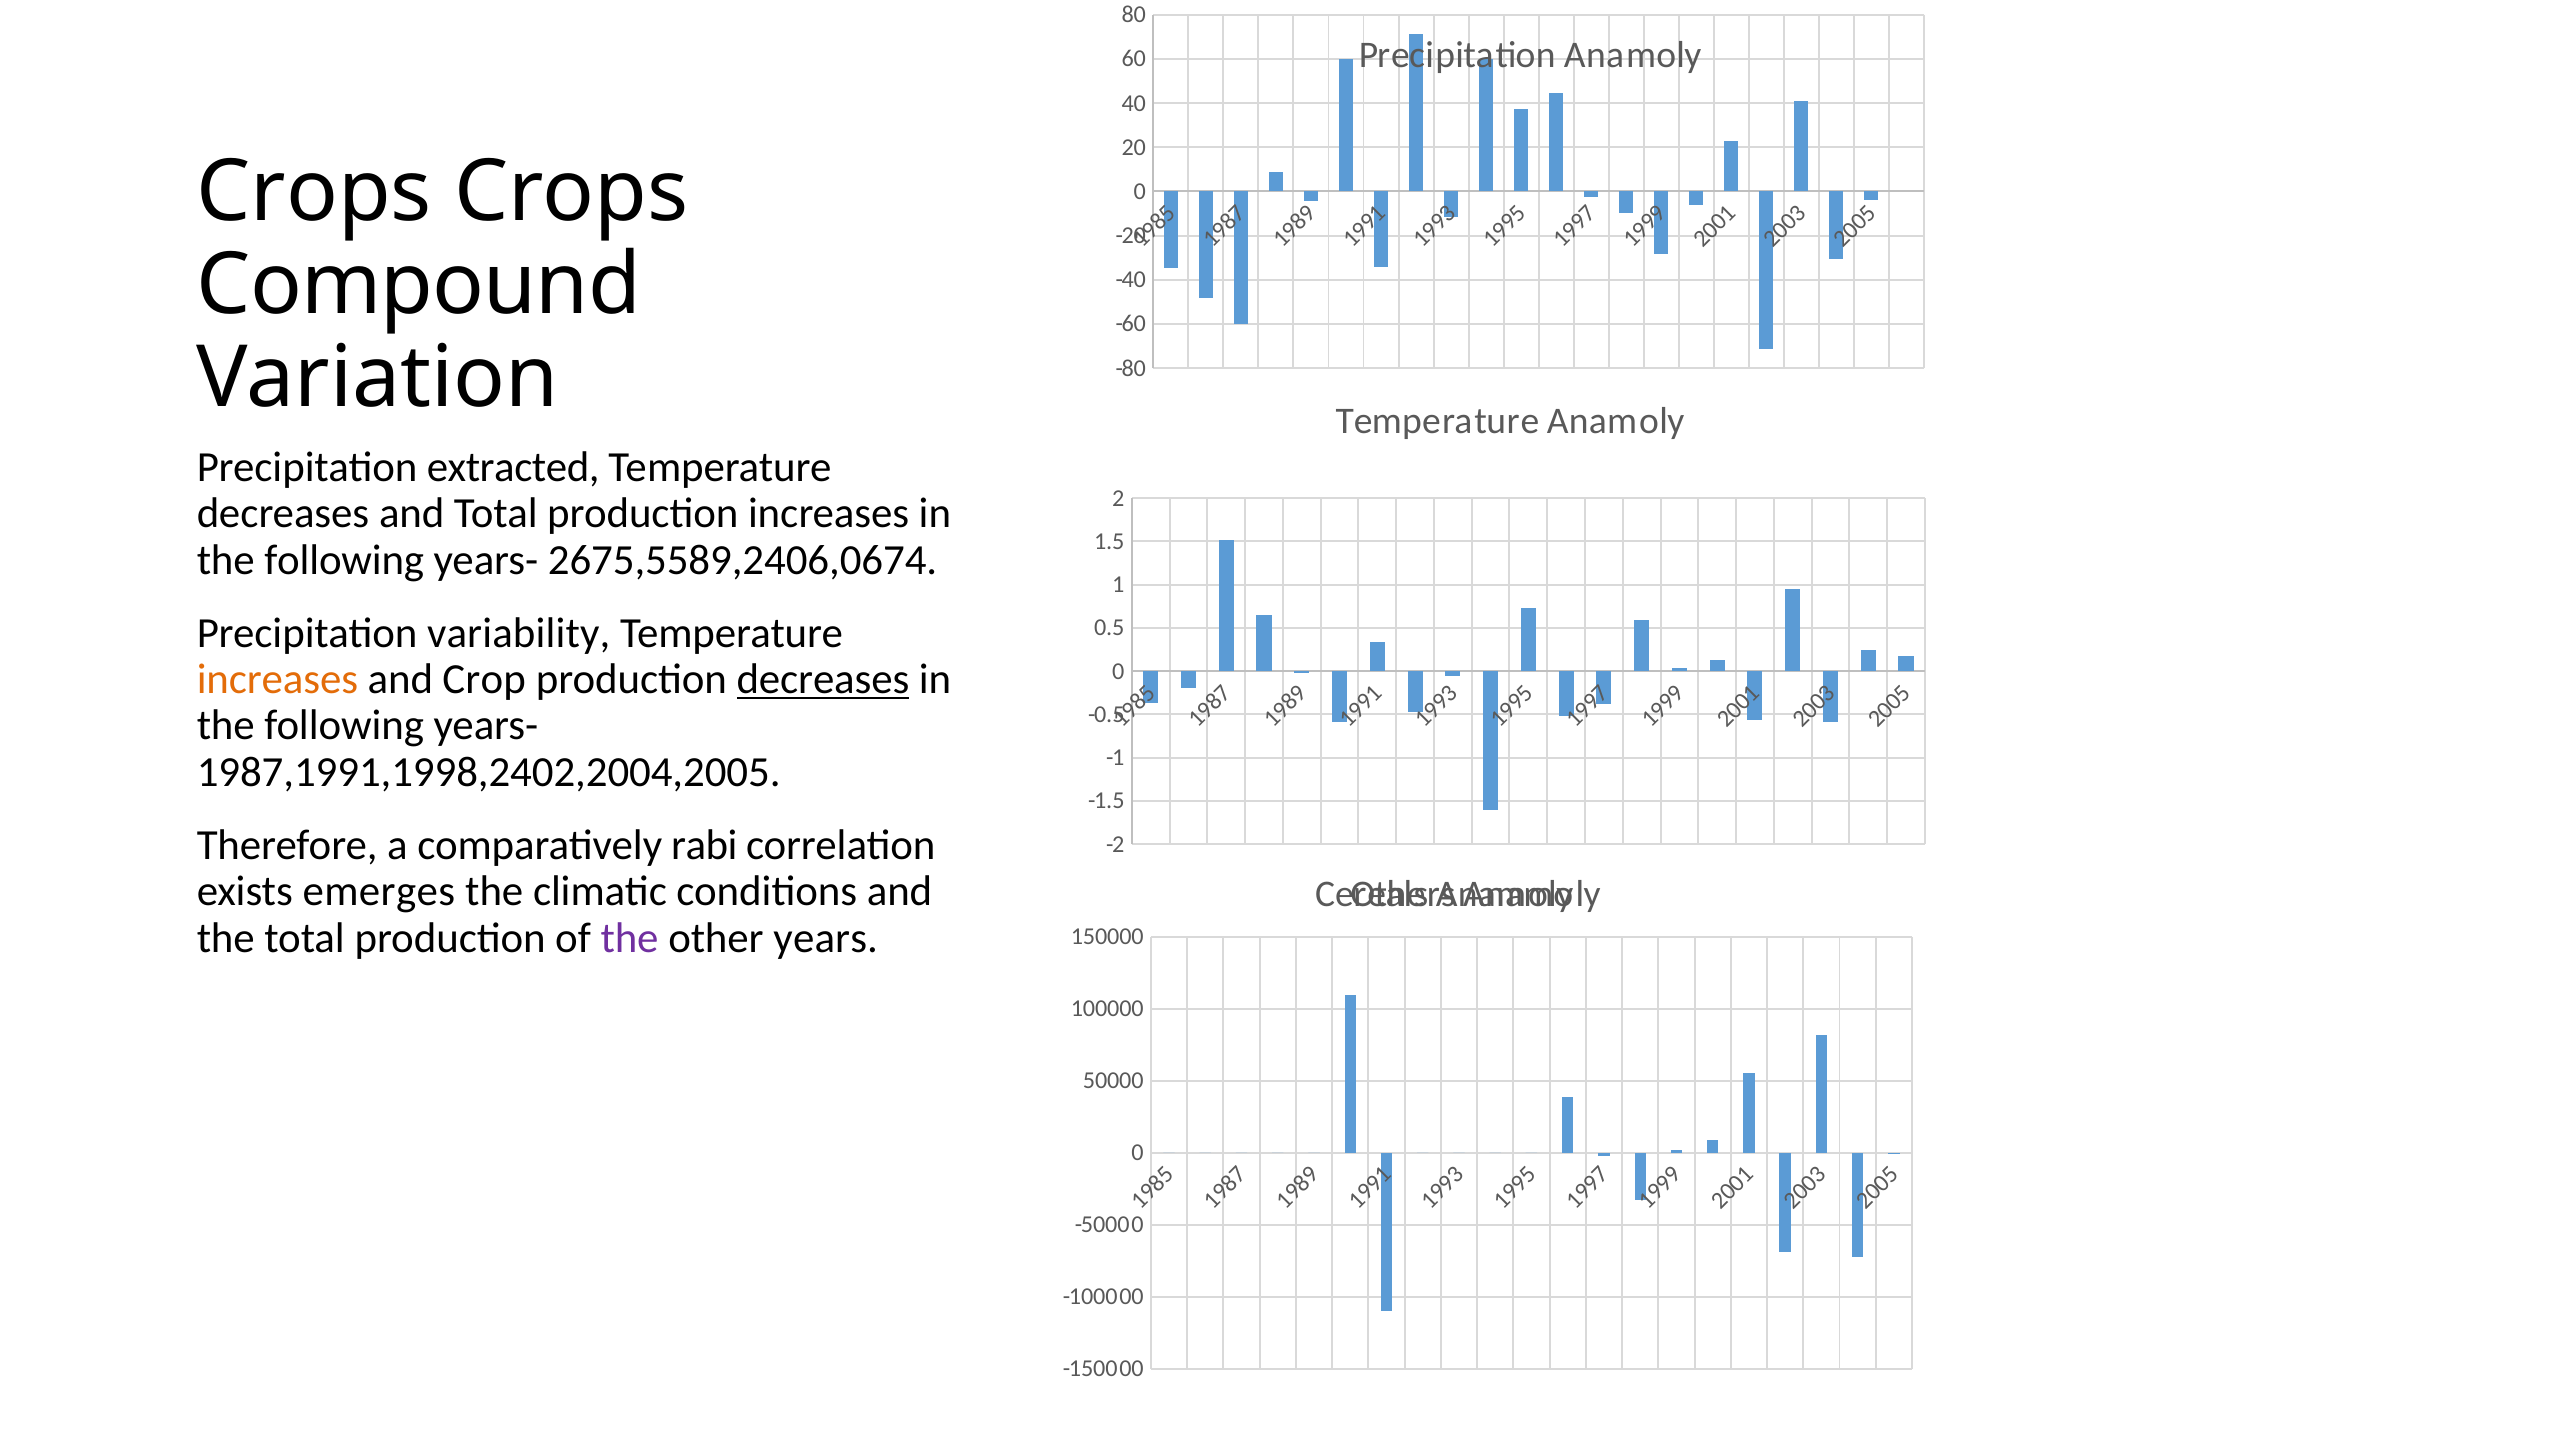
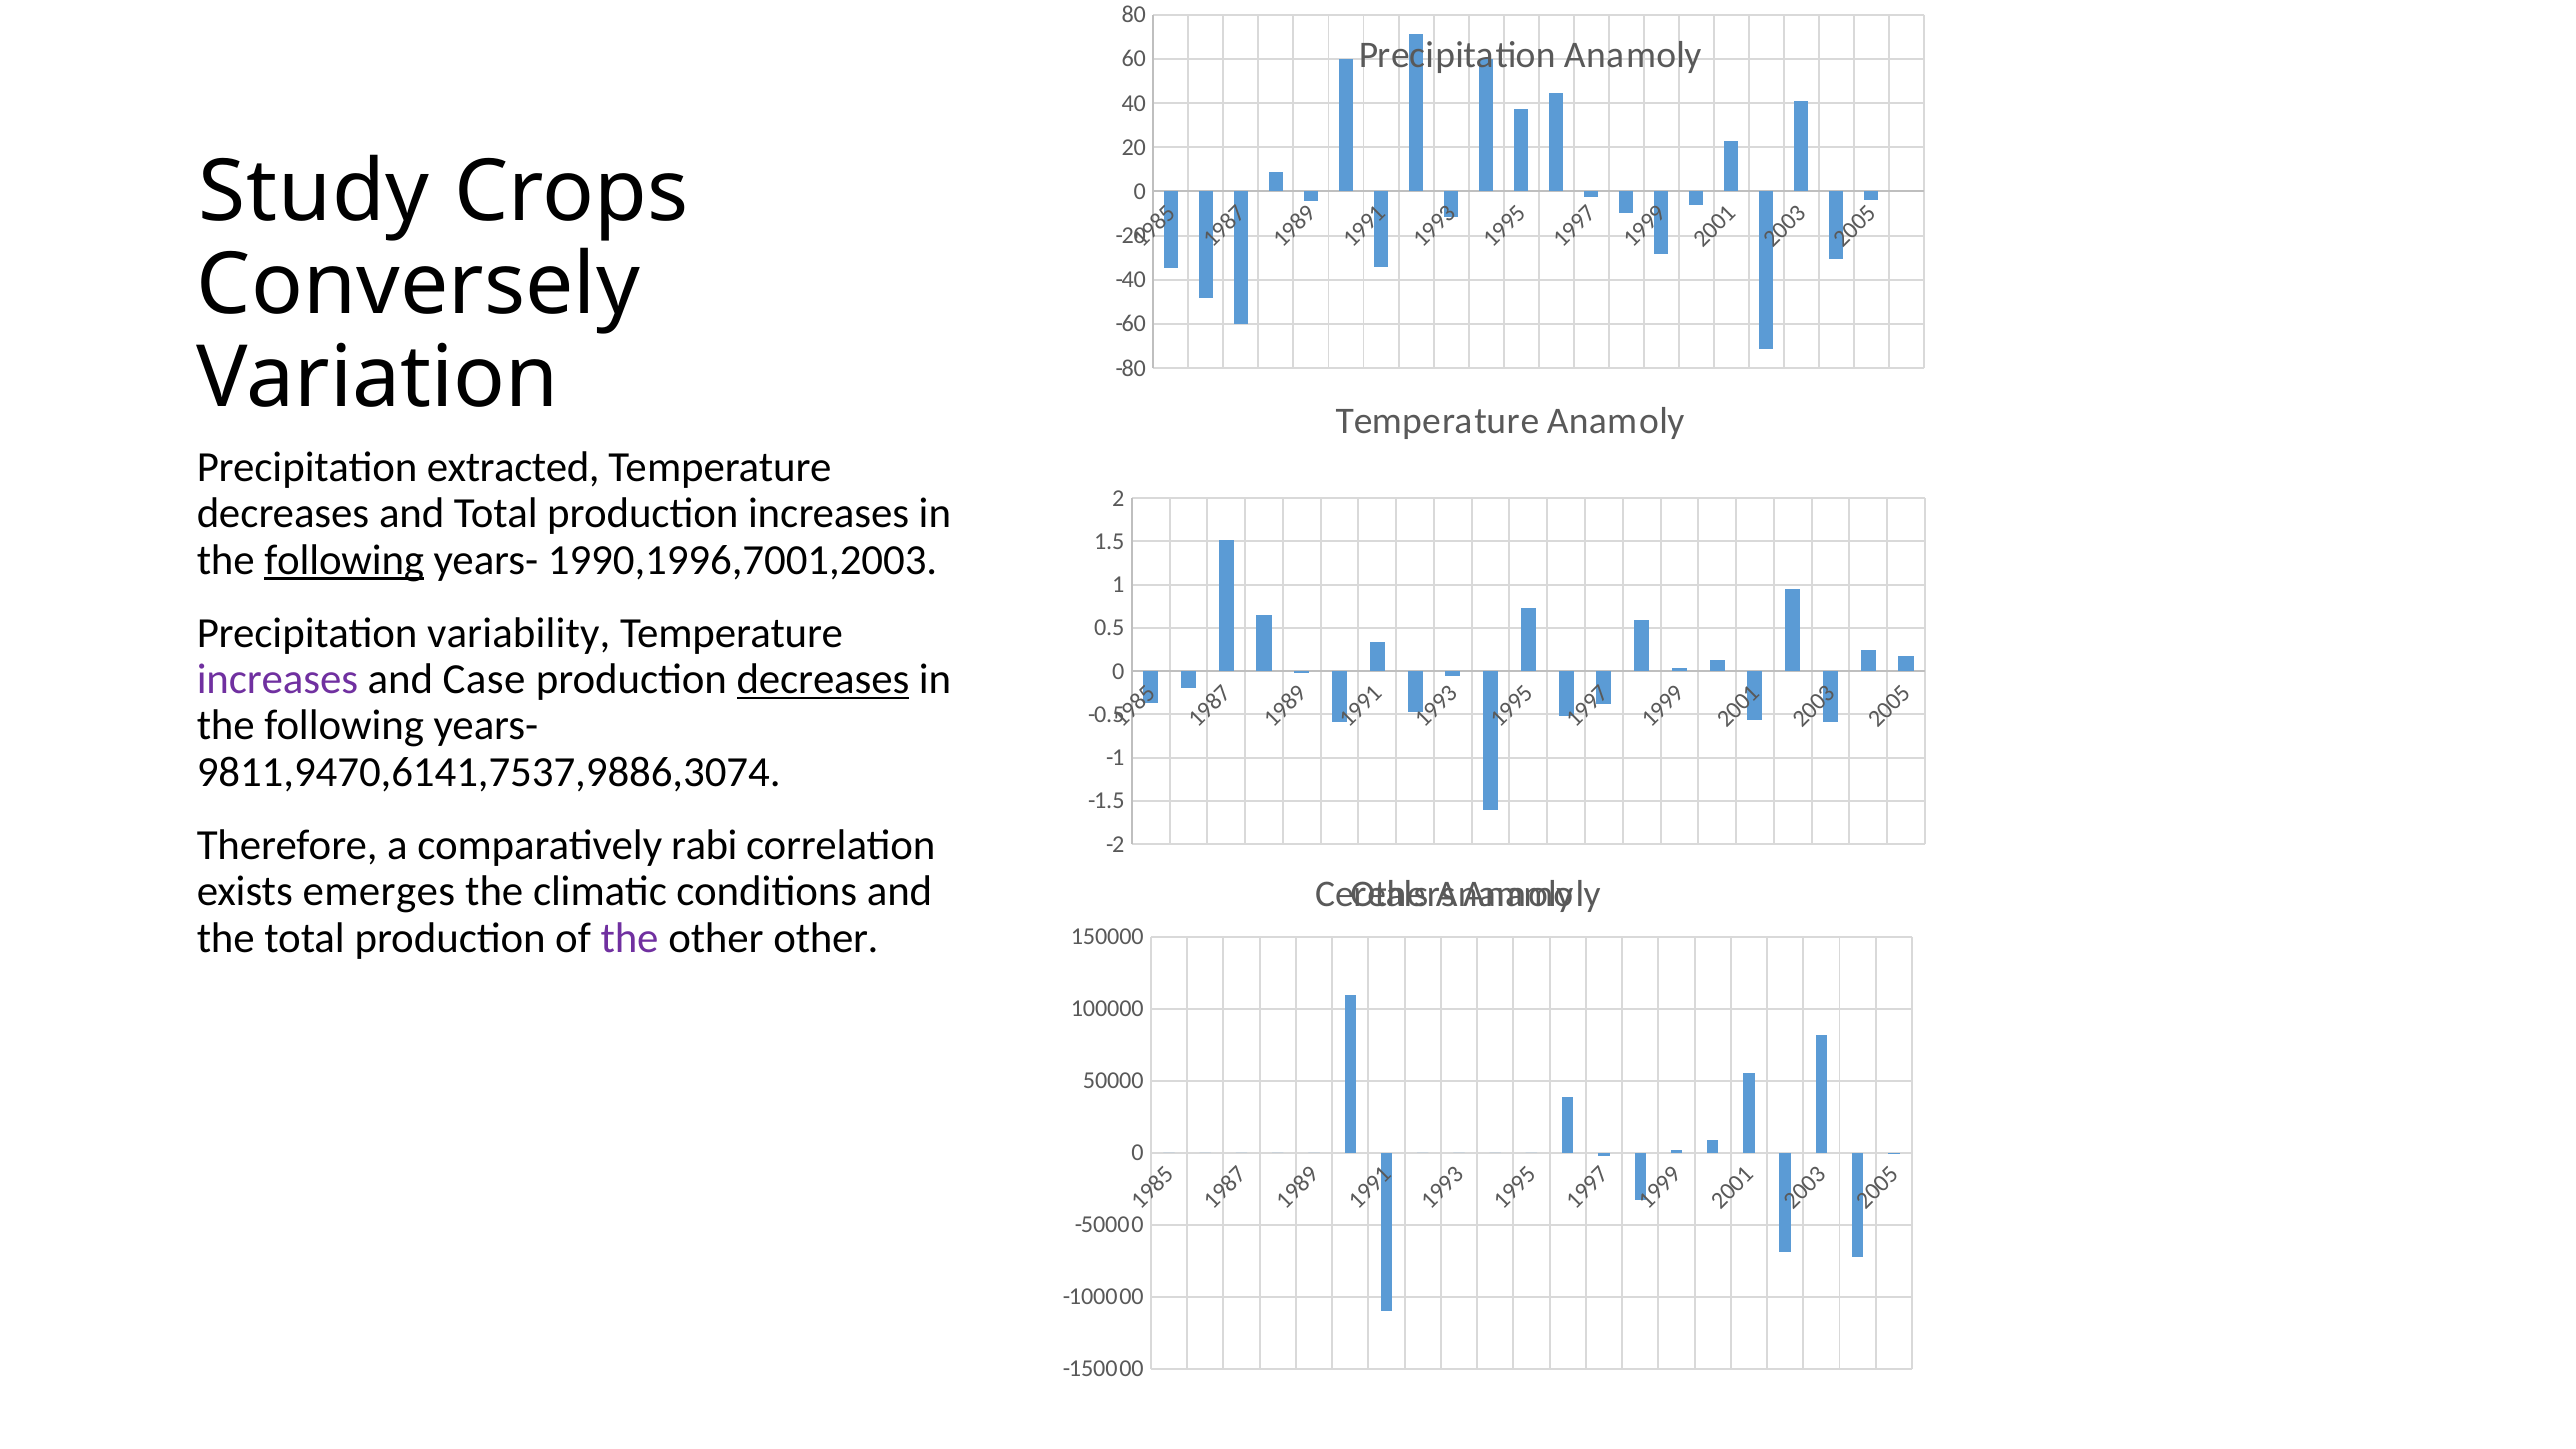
Crops at (314, 192): Crops -> Study
Compound: Compound -> Conversely
following at (344, 560) underline: none -> present
2675,5589,2406,0674: 2675,5589,2406,0674 -> 1990,1996,7001,2003
increases at (277, 679) colour: orange -> purple
Crop: Crop -> Case
1987,1991,1998,2402,2004,2005: 1987,1991,1998,2402,2004,2005 -> 9811,9470,6141,7537,9886,3074
other years: years -> other
